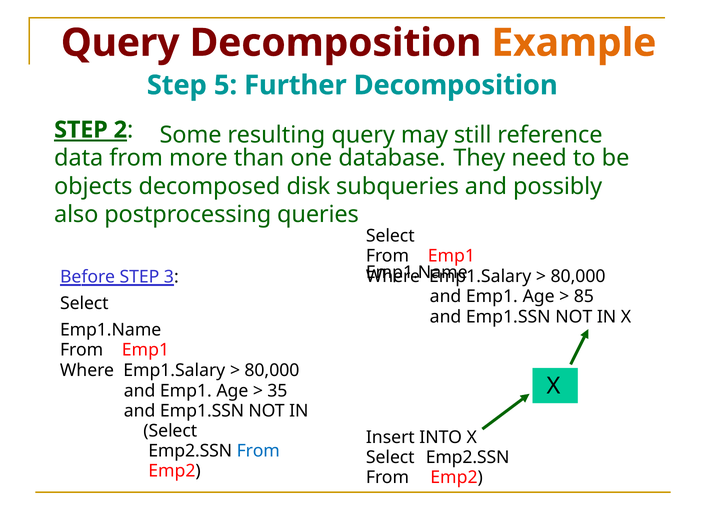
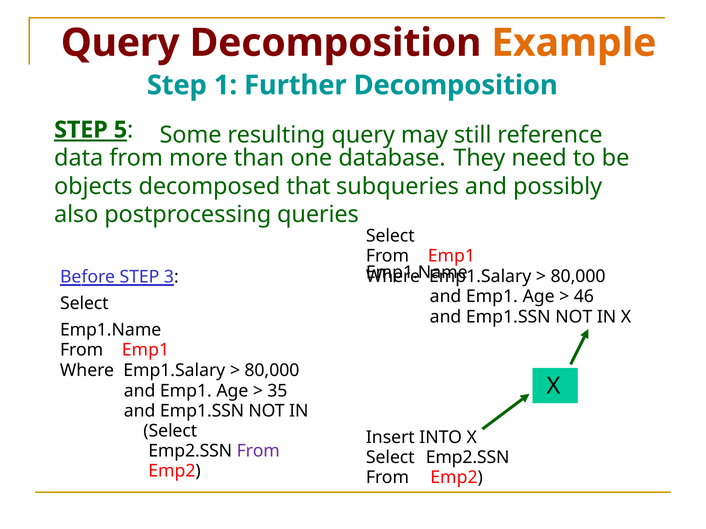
5: 5 -> 1
2: 2 -> 5
disk: disk -> that
85: 85 -> 46
From at (258, 451) colour: blue -> purple
